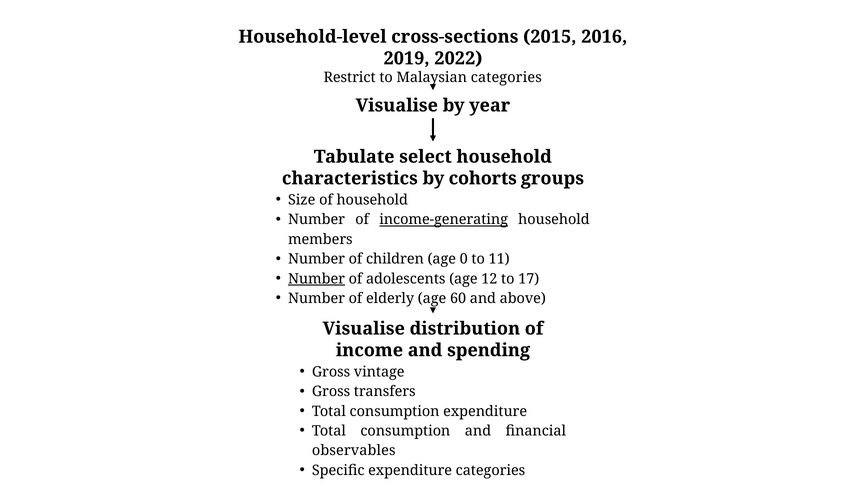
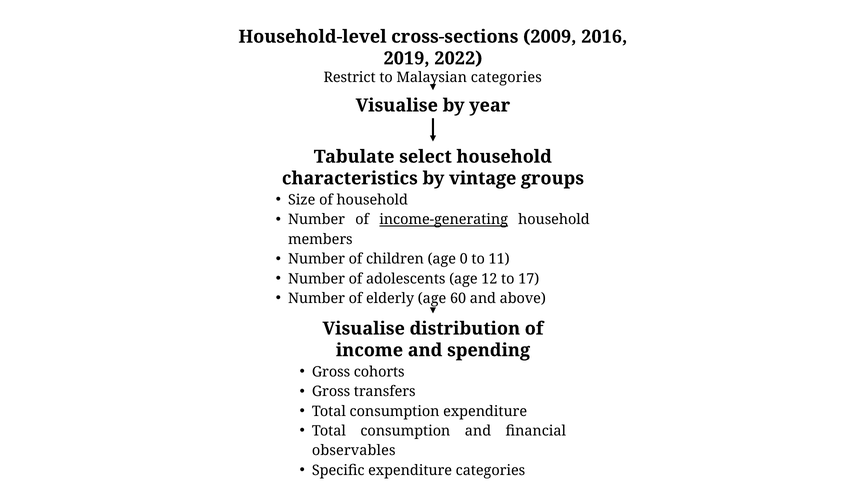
2015: 2015 -> 2009
cohorts: cohorts -> vintage
Number at (317, 279) underline: present -> none
vintage: vintage -> cohorts
